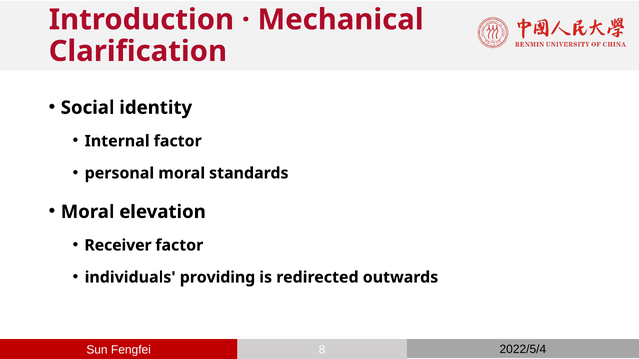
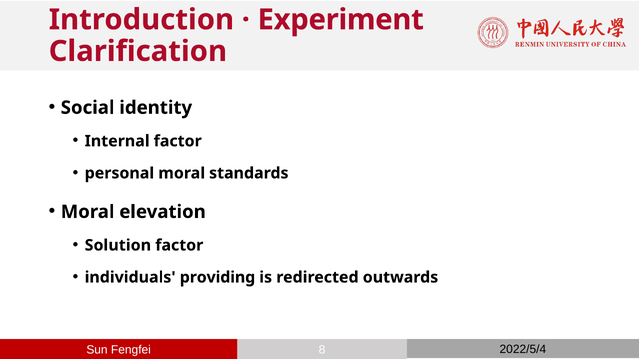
Mechanical: Mechanical -> Experiment
Receiver: Receiver -> Solution
